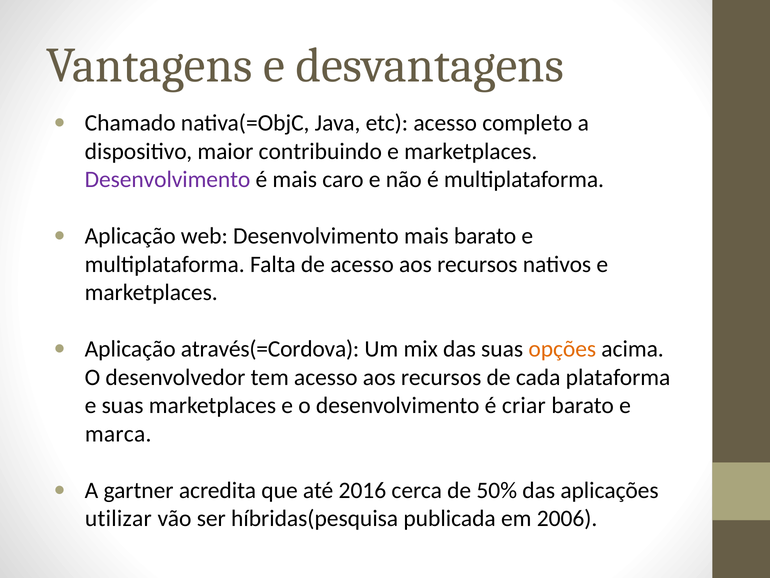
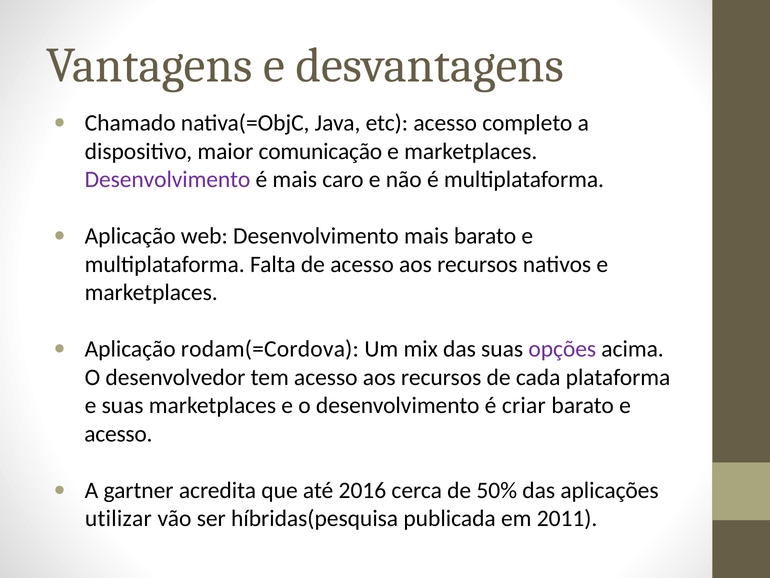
contribuindo: contribuindo -> comunicação
através(=Cordova: através(=Cordova -> rodam(=Cordova
opções colour: orange -> purple
marca at (118, 434): marca -> acesso
2006: 2006 -> 2011
